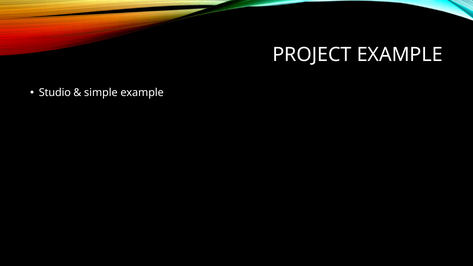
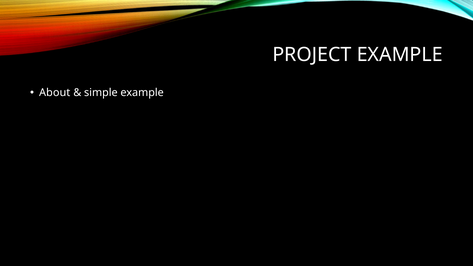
Studio: Studio -> About
